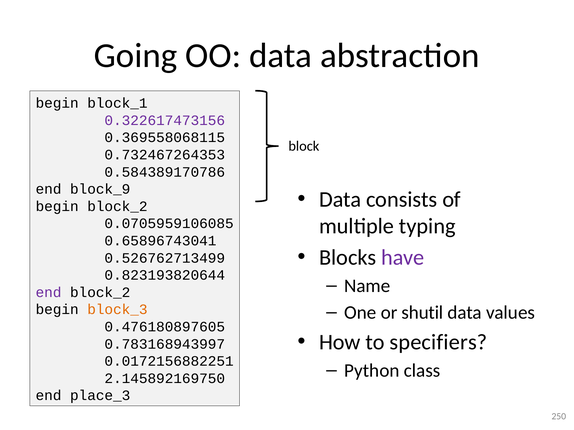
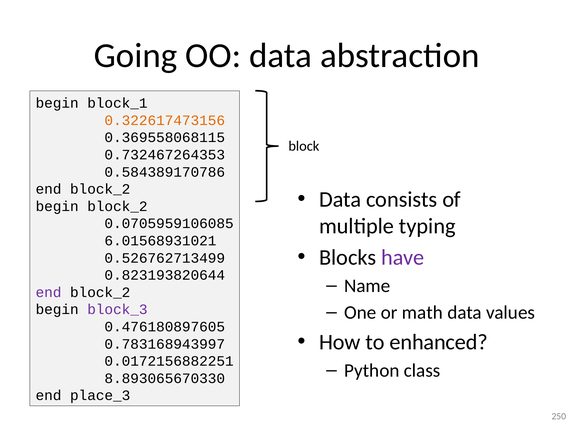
0.322617473156 colour: purple -> orange
block_9 at (100, 189): block_9 -> block_2
0.65896743041: 0.65896743041 -> 6.01568931021
shutil: shutil -> math
block_3 colour: orange -> purple
specifiers: specifiers -> enhanced
2.145892169750: 2.145892169750 -> 8.893065670330
